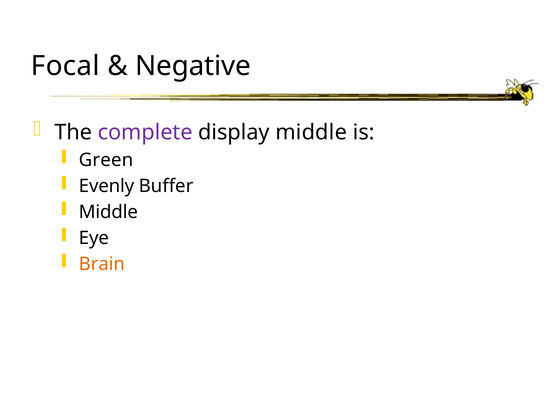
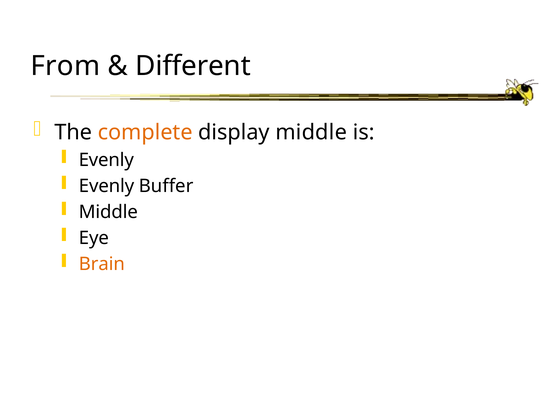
Focal: Focal -> From
Negative: Negative -> Different
complete colour: purple -> orange
Green at (106, 160): Green -> Evenly
